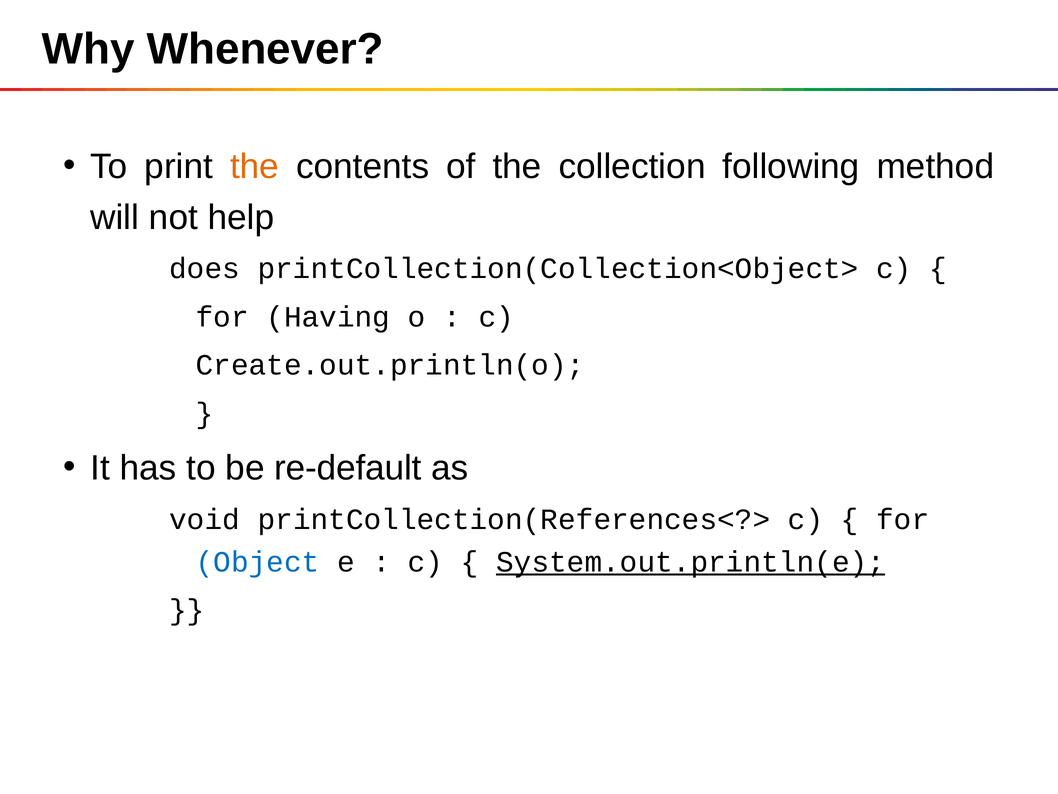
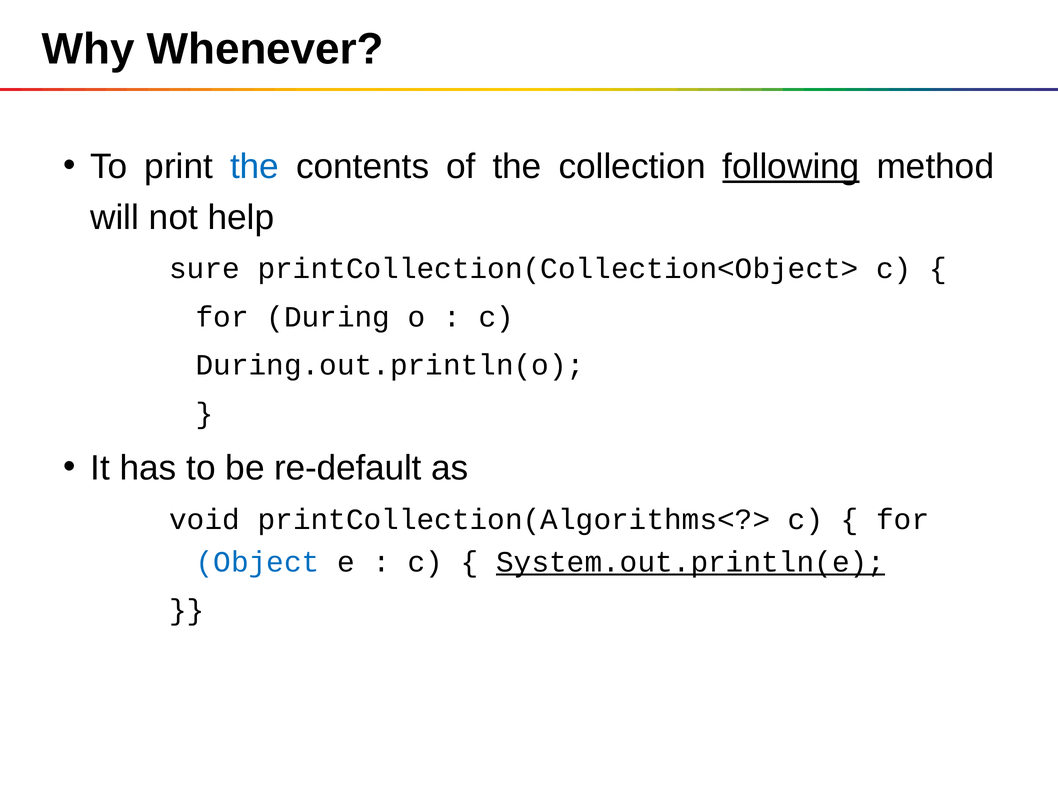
the at (255, 167) colour: orange -> blue
following underline: none -> present
does: does -> sure
Having: Having -> During
Create.out.println(o: Create.out.println(o -> During.out.println(o
printCollection(References<?>: printCollection(References<?> -> printCollection(Algorithms<?>
